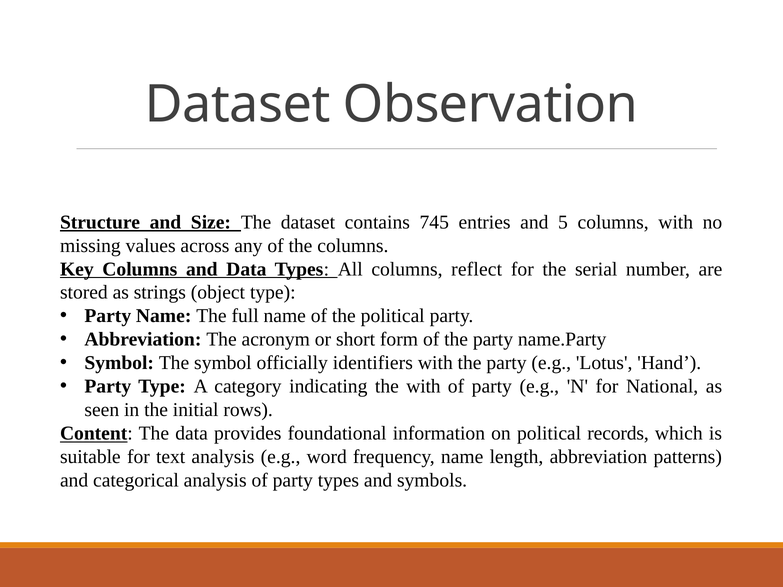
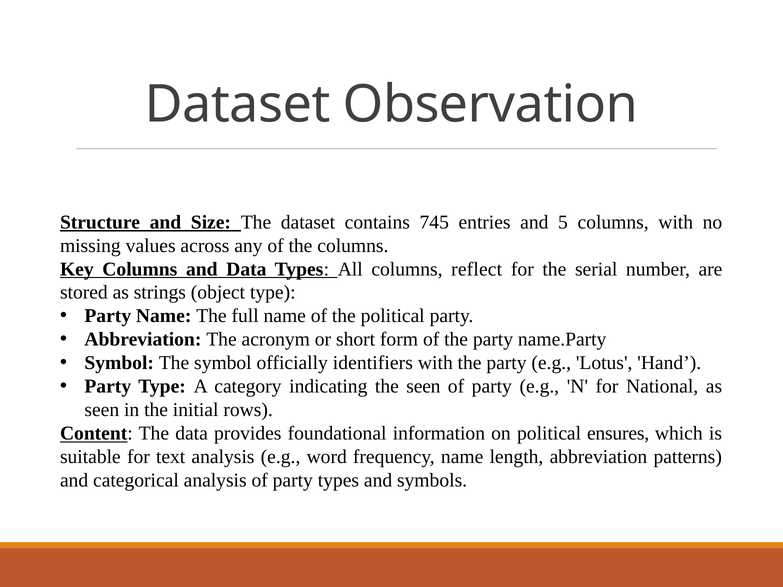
the with: with -> seen
records: records -> ensures
